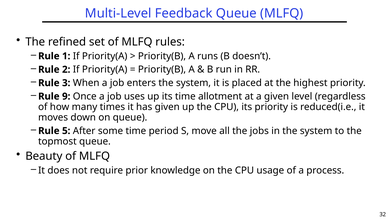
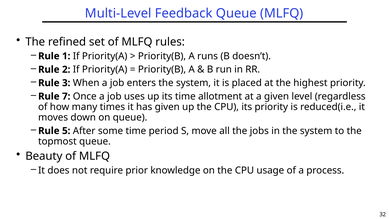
9: 9 -> 7
